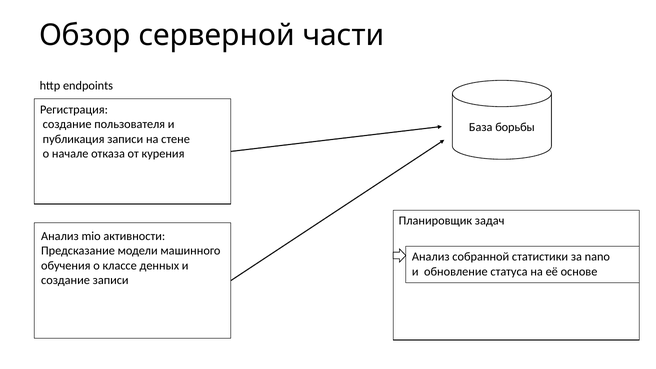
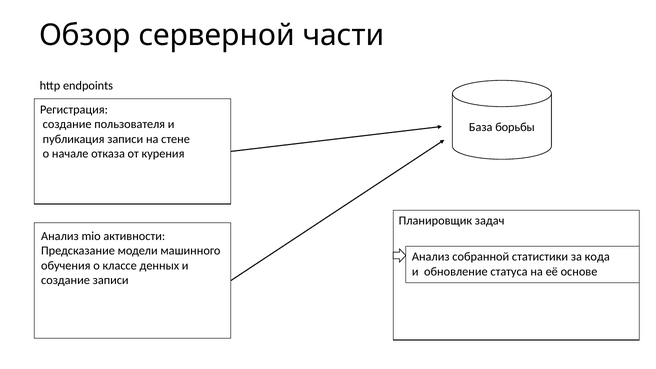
nano: nano -> кода
